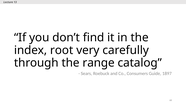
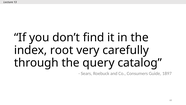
range: range -> query
